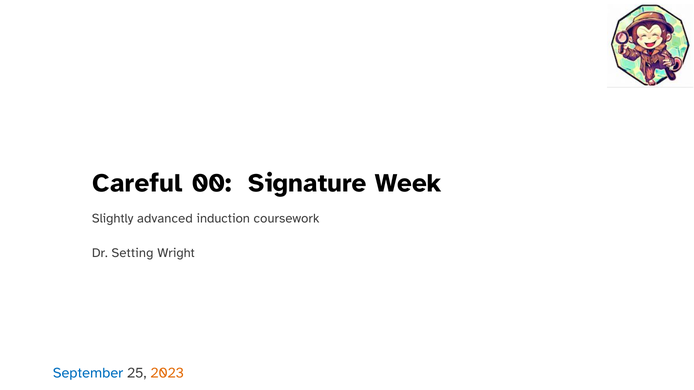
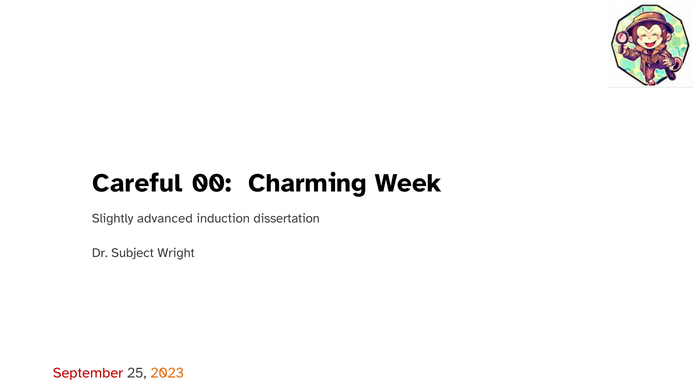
Signature: Signature -> Charming
coursework: coursework -> dissertation
Setting: Setting -> Subject
September colour: blue -> red
